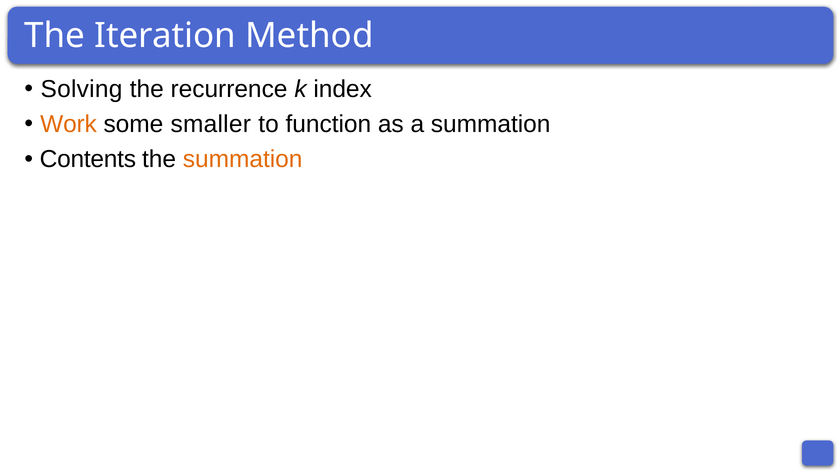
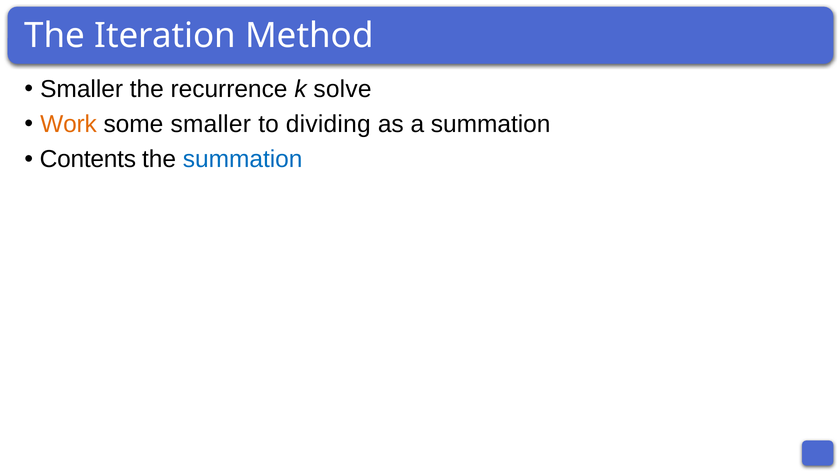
Solving at (82, 89): Solving -> Smaller
index: index -> solve
function: function -> dividing
summation at (243, 160) colour: orange -> blue
